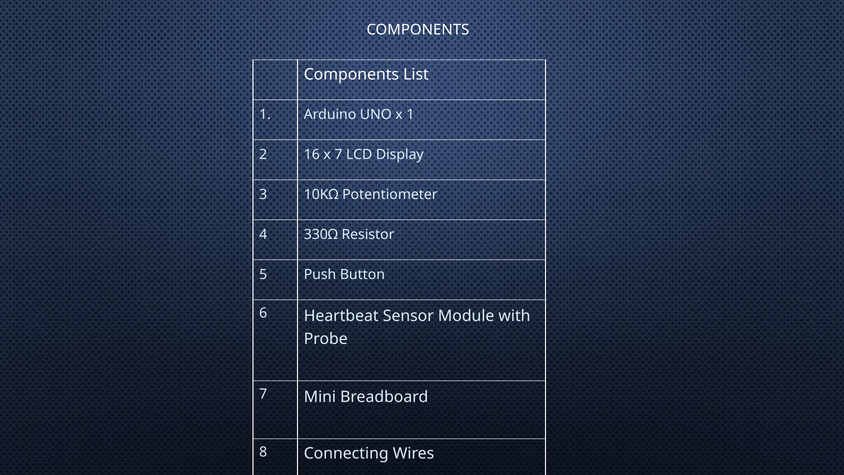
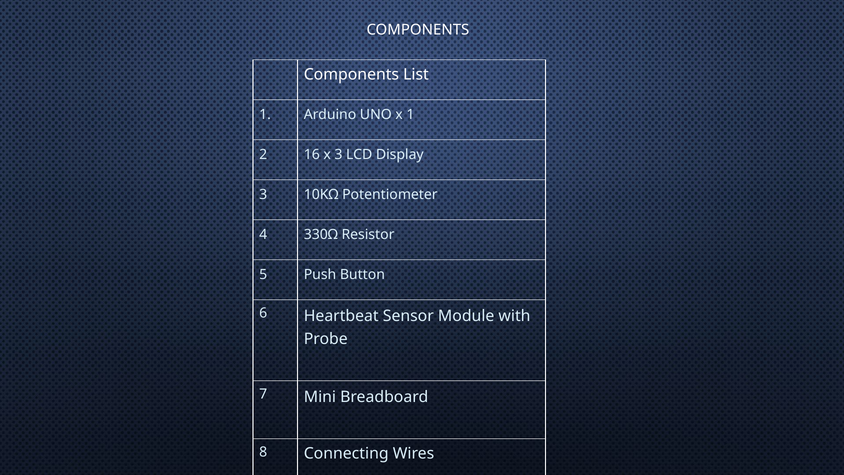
x 7: 7 -> 3
